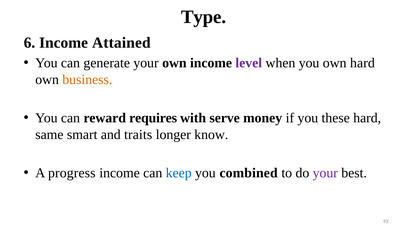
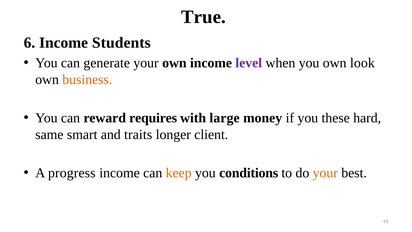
Type: Type -> True
Attained: Attained -> Students
own hard: hard -> look
serve: serve -> large
know: know -> client
keep colour: blue -> orange
combined: combined -> conditions
your at (325, 173) colour: purple -> orange
